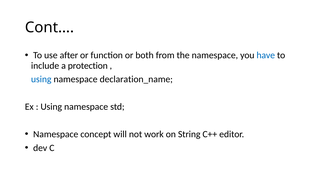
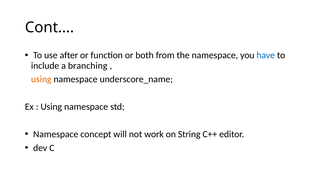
protection: protection -> branching
using at (41, 79) colour: blue -> orange
declaration_name: declaration_name -> underscore_name
